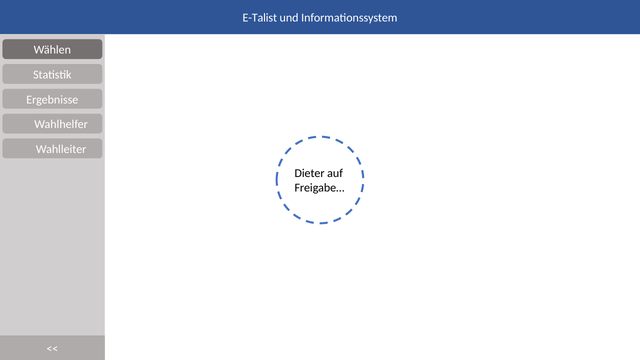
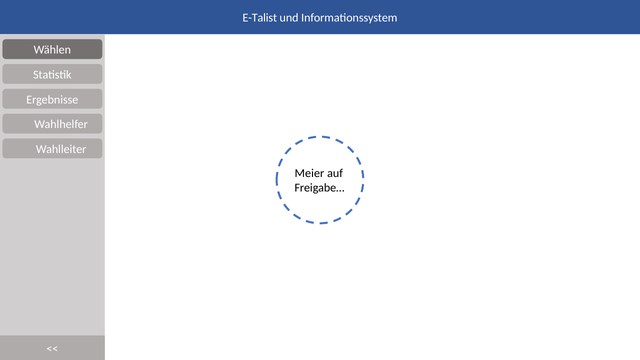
Dieter: Dieter -> Meier
